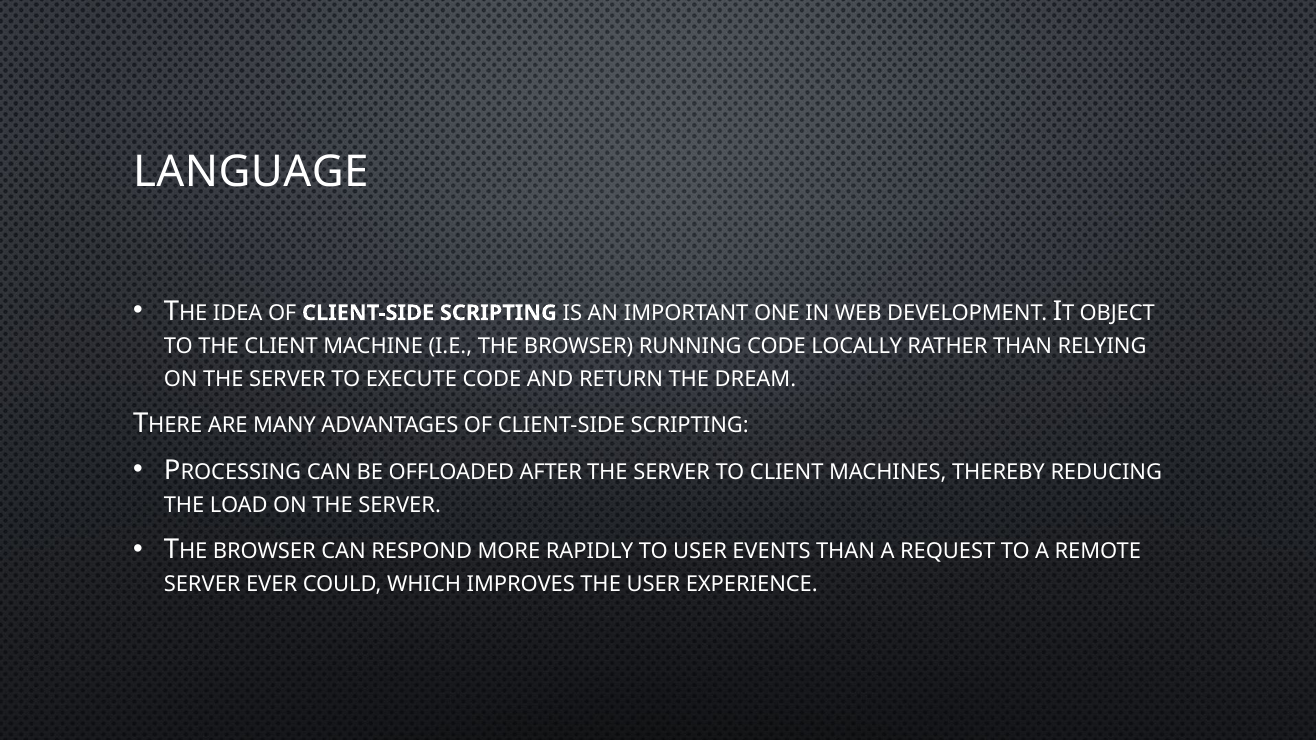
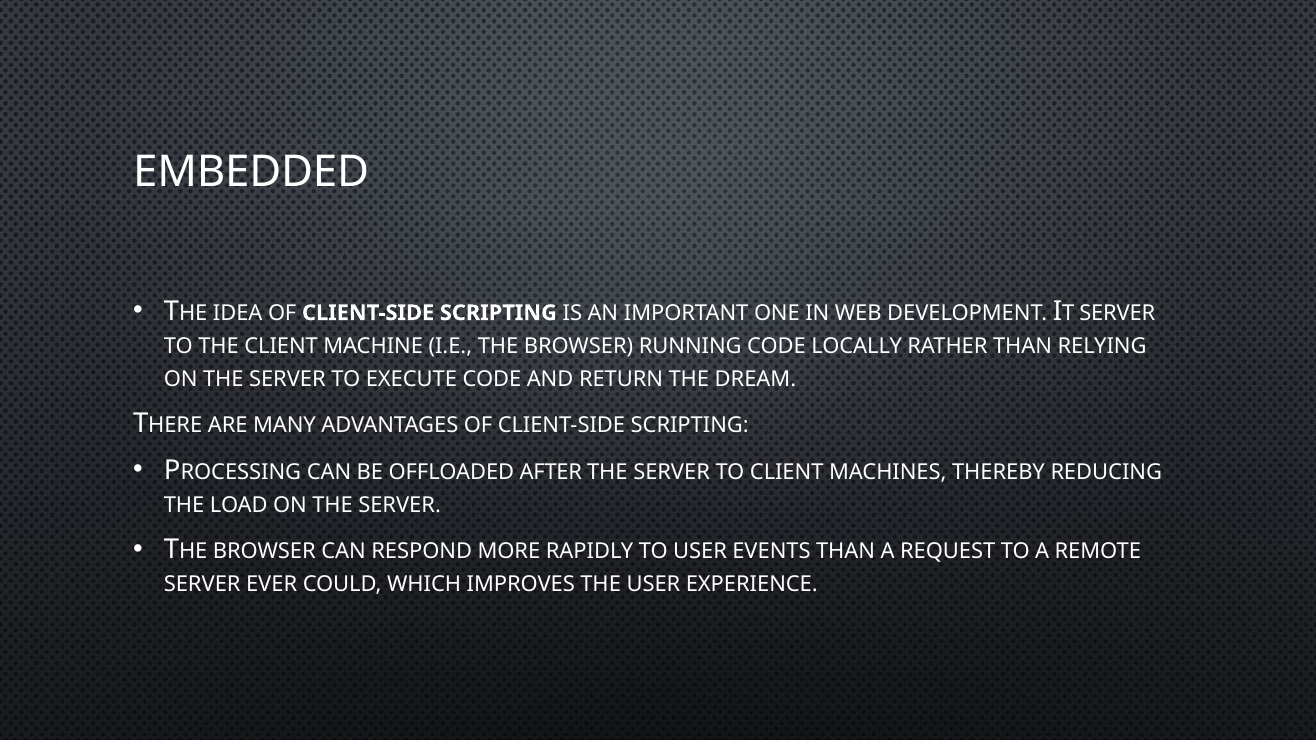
LANGUAGE: LANGUAGE -> EMBEDDED
OBJECT at (1117, 313): OBJECT -> SERVER
